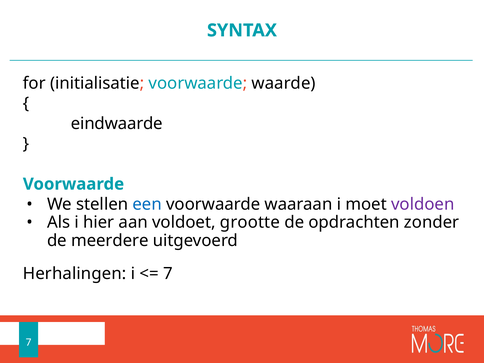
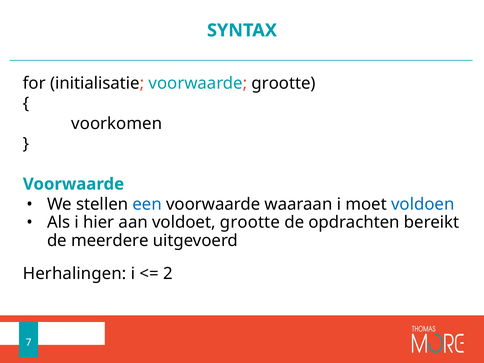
voorwaarde waarde: waarde -> grootte
eindwaarde: eindwaarde -> voorkomen
voldoen colour: purple -> blue
zonder: zonder -> bereikt
7 at (168, 274): 7 -> 2
